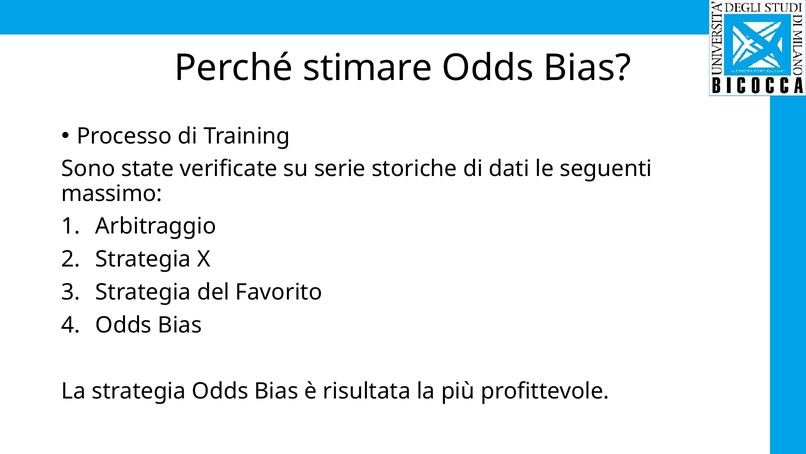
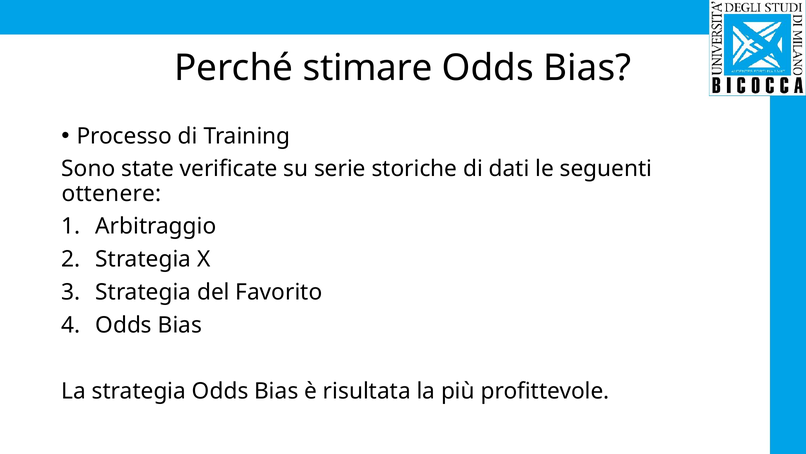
massimo: massimo -> ottenere
